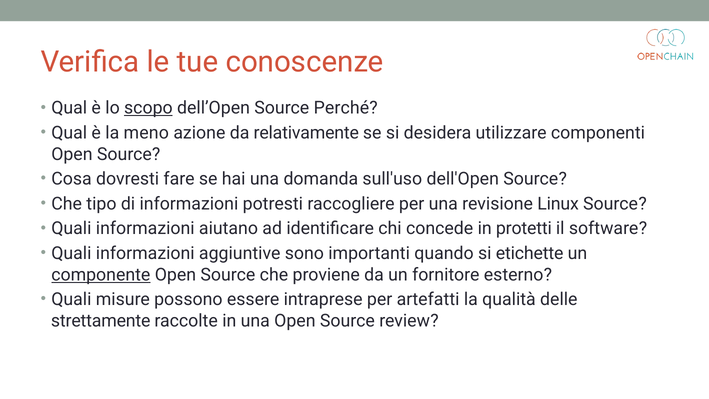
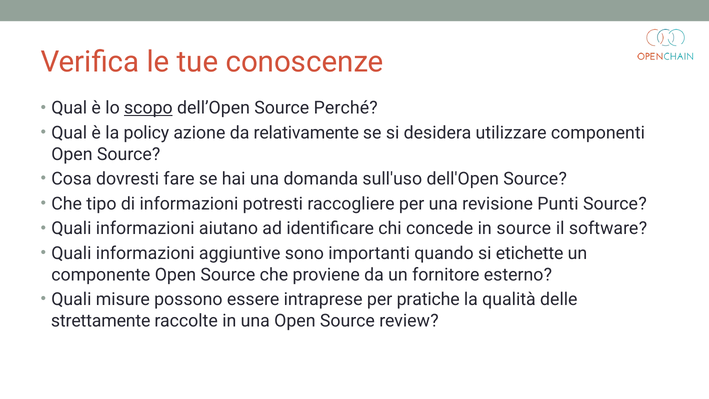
meno: meno -> policy
Linux: Linux -> Punti
in protetti: protetti -> source
componente underline: present -> none
artefatti: artefatti -> pratiche
